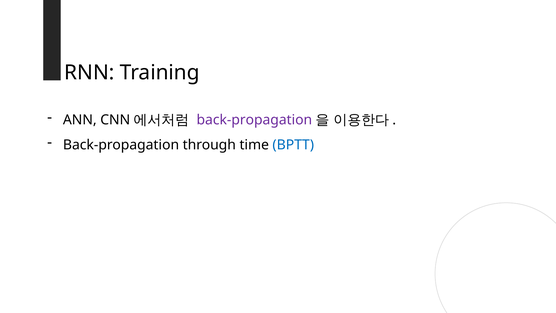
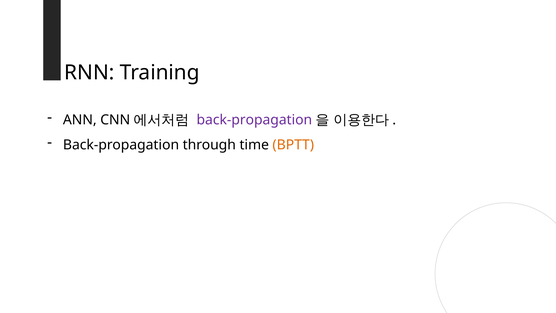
BPTT colour: blue -> orange
